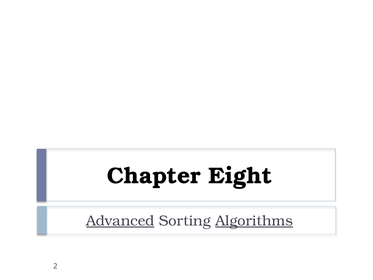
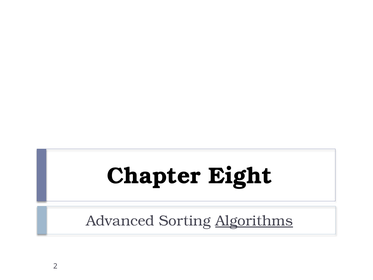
Advanced underline: present -> none
